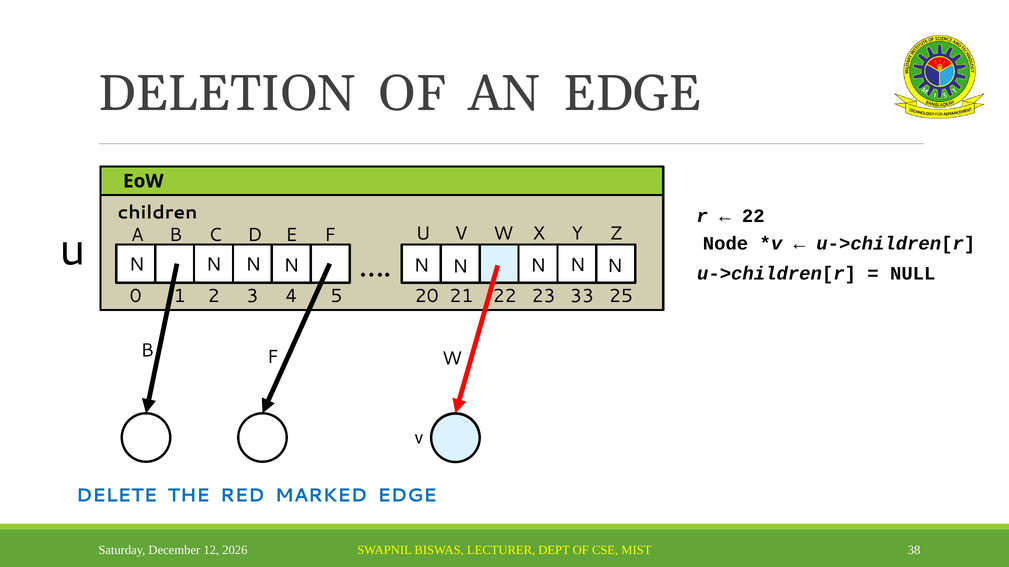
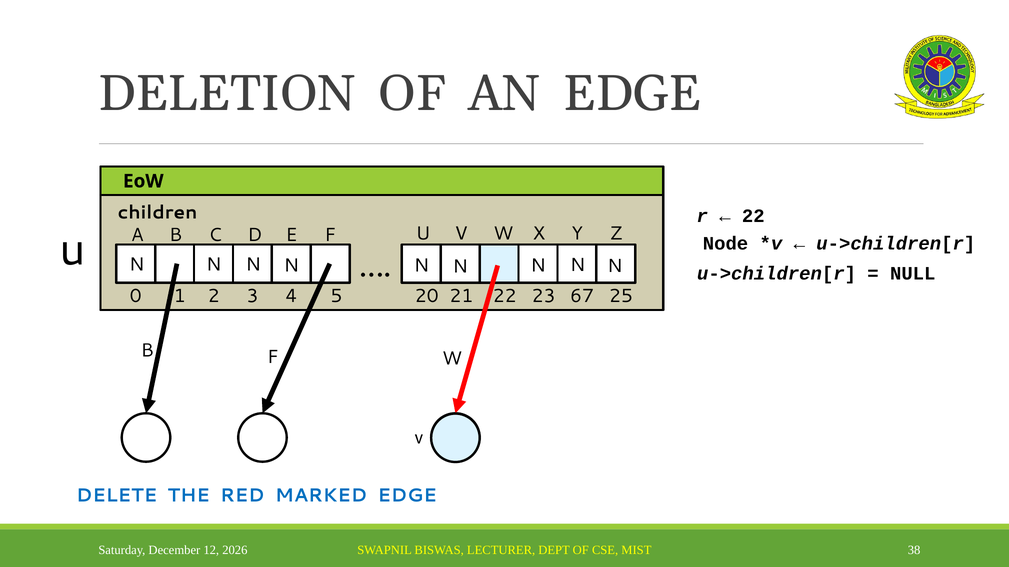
33: 33 -> 67
